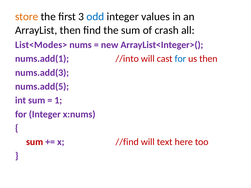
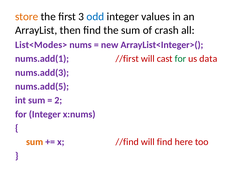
//into: //into -> //first
for at (180, 59) colour: blue -> green
us then: then -> data
1: 1 -> 2
sum at (35, 142) colour: red -> orange
will text: text -> find
